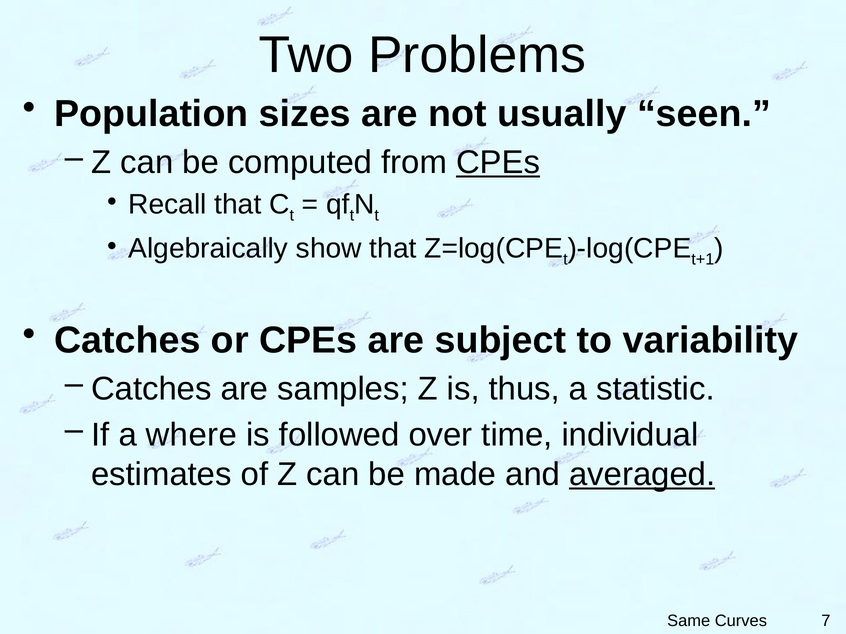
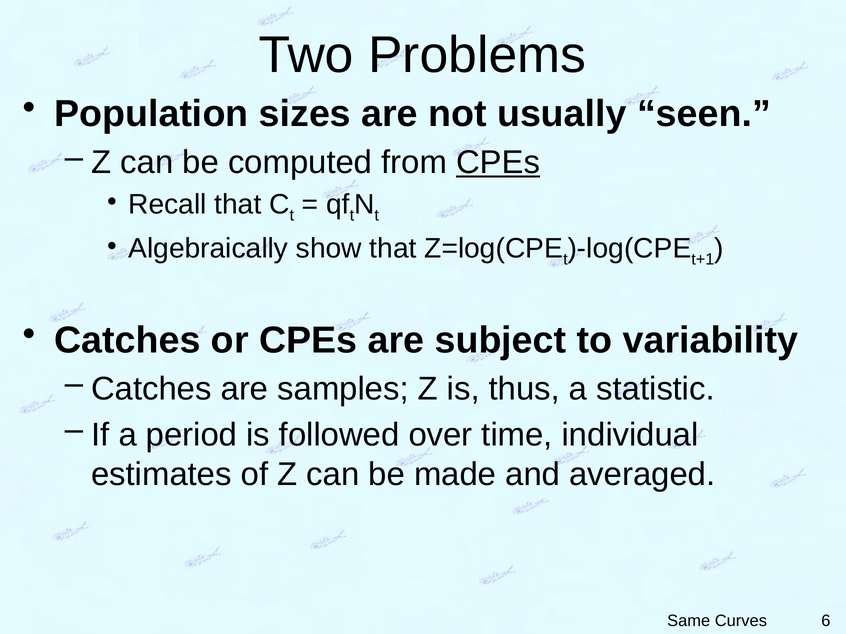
where: where -> period
averaged underline: present -> none
7: 7 -> 6
